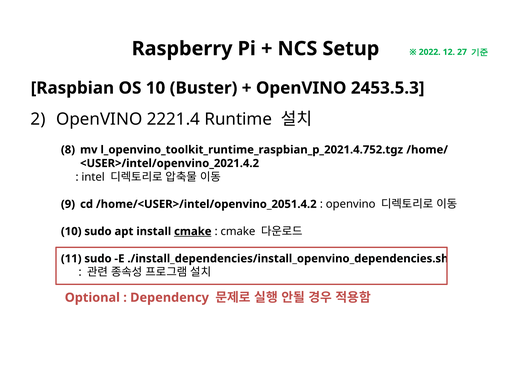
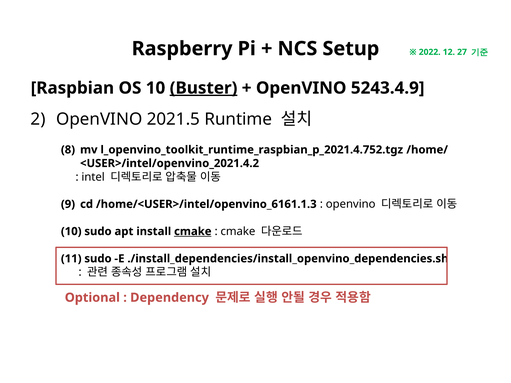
Buster underline: none -> present
2453.5.3: 2453.5.3 -> 5243.4.9
2221.4: 2221.4 -> 2021.5
/home/<USER>/intel/openvino_2051.4.2: /home/<USER>/intel/openvino_2051.4.2 -> /home/<USER>/intel/openvino_6161.1.3
